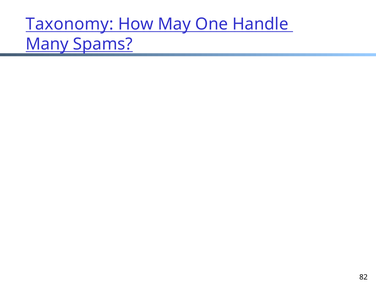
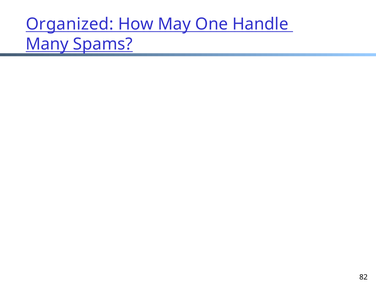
Taxonomy: Taxonomy -> Organized
